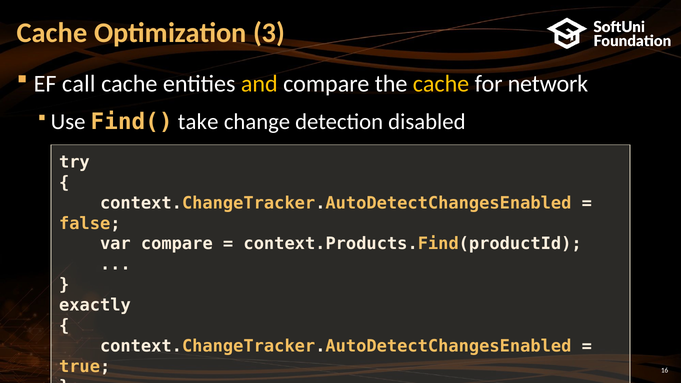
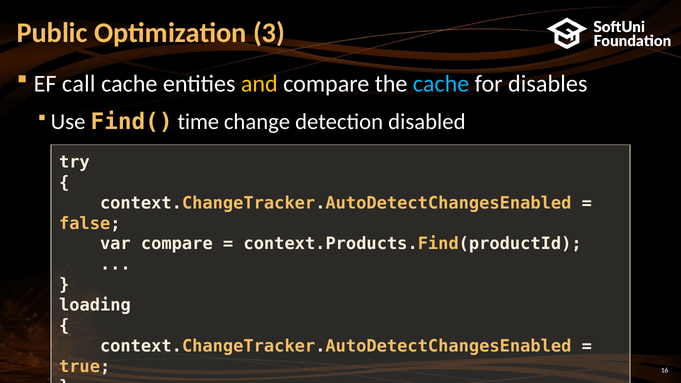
Cache at (52, 33): Cache -> Public
cache at (441, 84) colour: yellow -> light blue
network: network -> disables
take: take -> time
exactly: exactly -> loading
